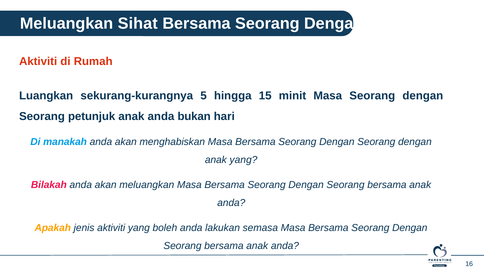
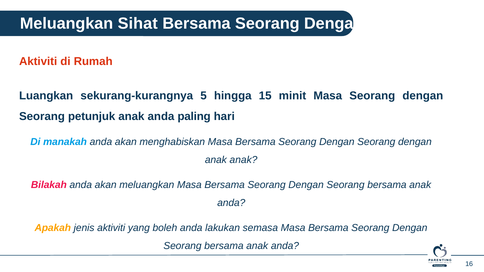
bukan: bukan -> paling
anak yang: yang -> anak
